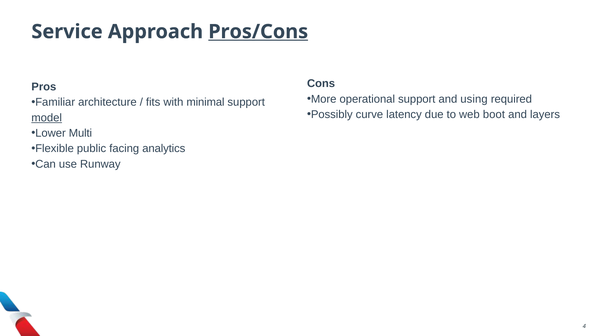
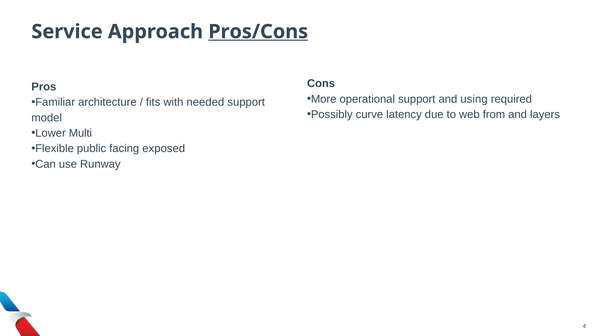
minimal: minimal -> needed
boot: boot -> from
model underline: present -> none
analytics: analytics -> exposed
